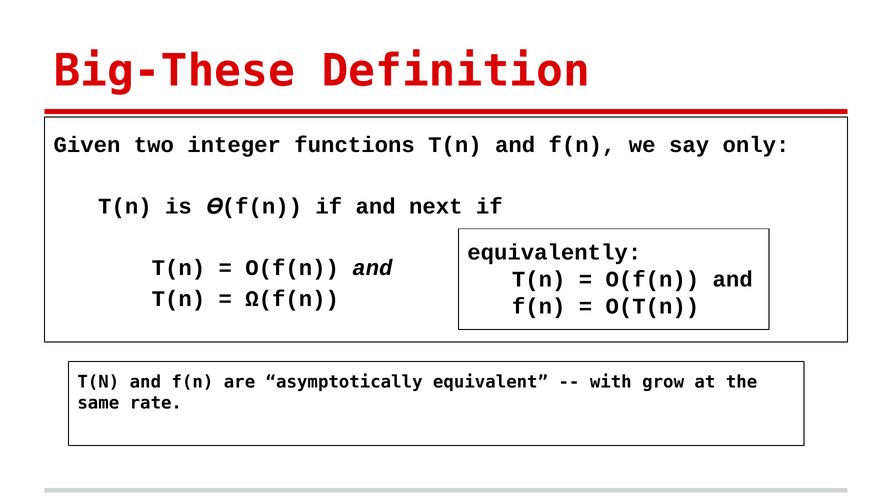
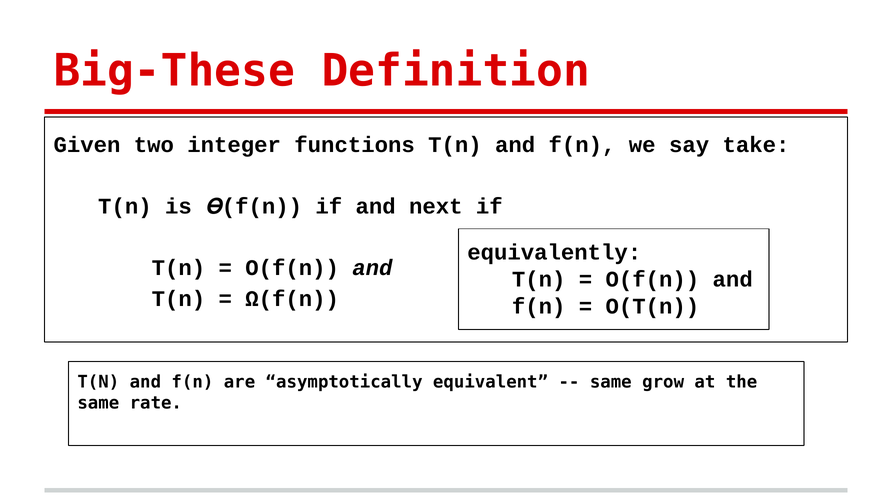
only: only -> take
with at (611, 382): with -> same
